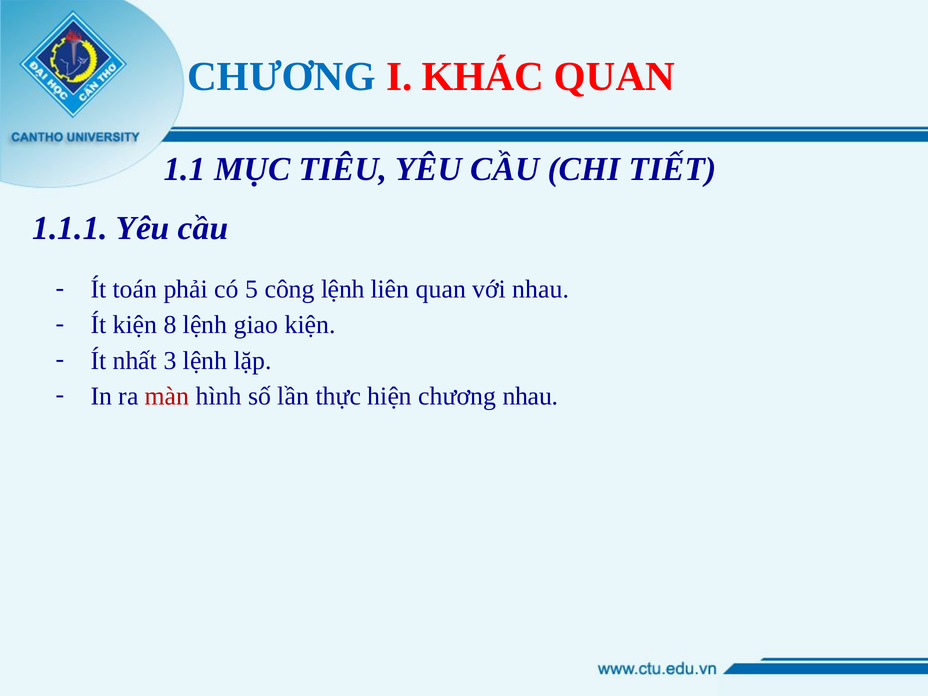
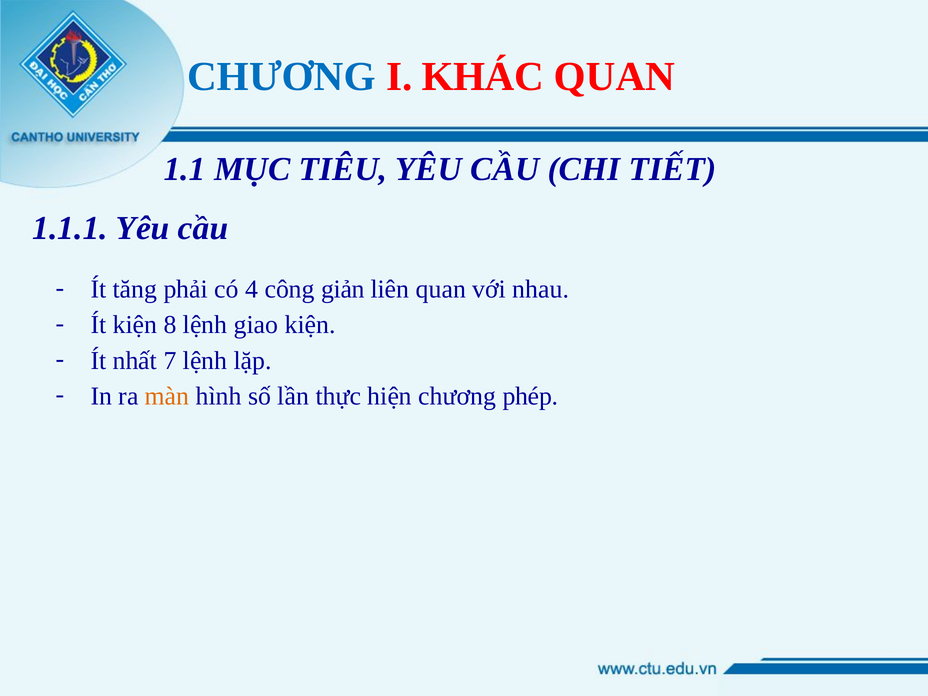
toán: toán -> tăng
5: 5 -> 4
công lệnh: lệnh -> giản
3: 3 -> 7
màn colour: red -> orange
chương nhau: nhau -> phép
